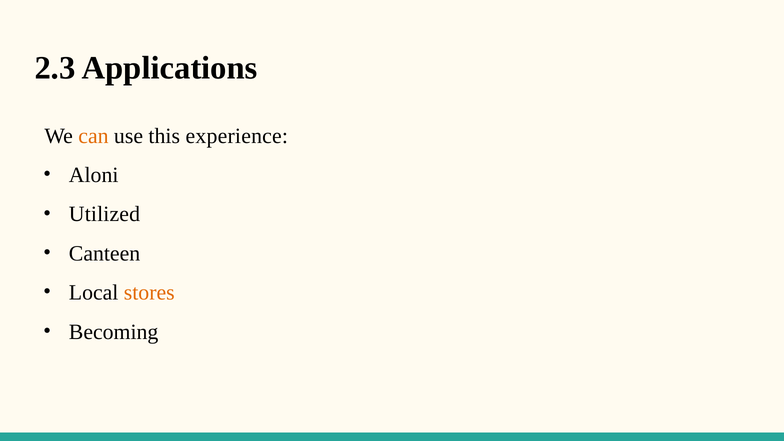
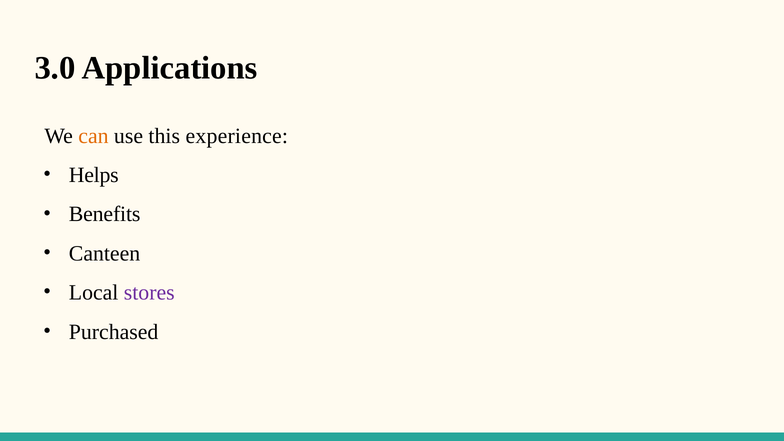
2.3: 2.3 -> 3.0
Aloni: Aloni -> Helps
Utilized: Utilized -> Benefits
stores colour: orange -> purple
Becoming: Becoming -> Purchased
